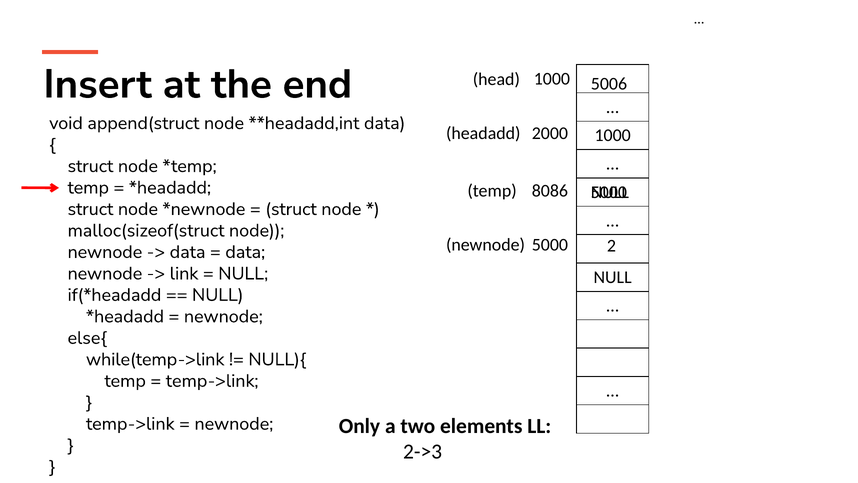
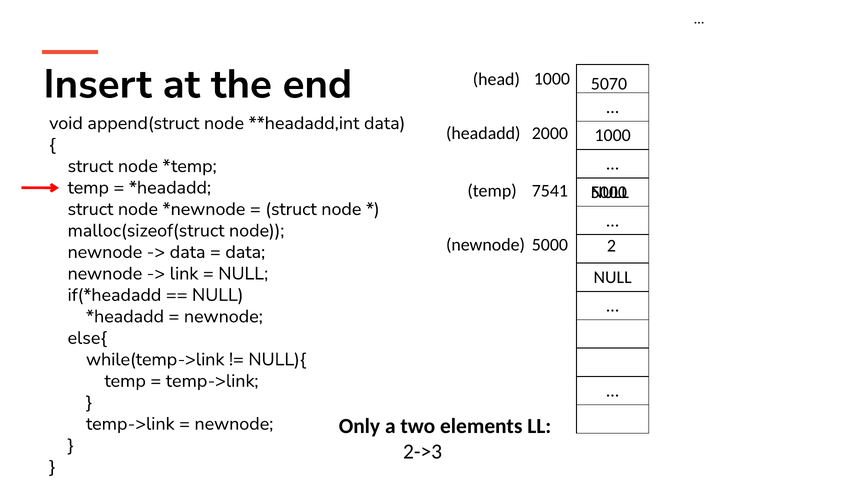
5006: 5006 -> 5070
8086: 8086 -> 7541
